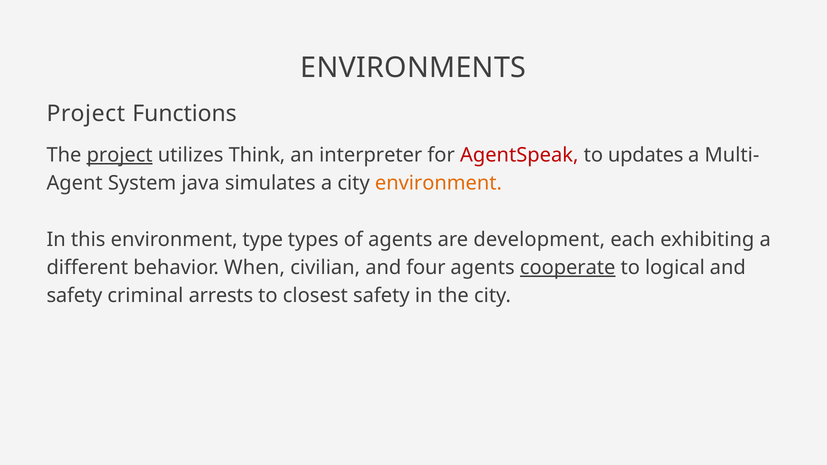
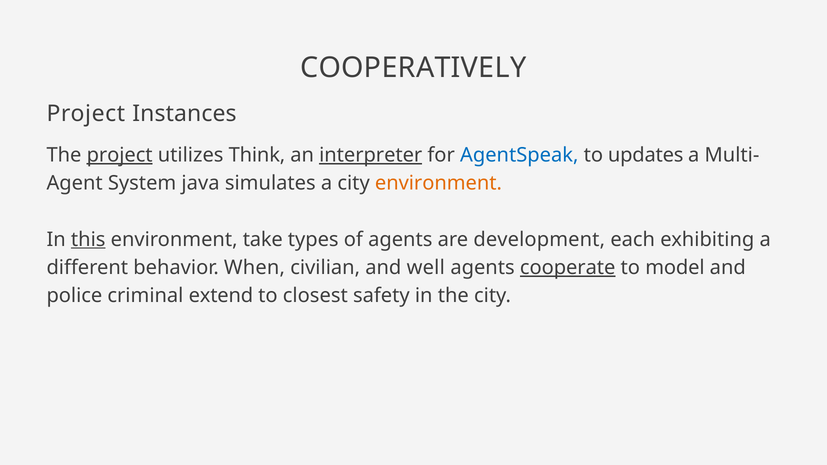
ENVIRONMENTS: ENVIRONMENTS -> COOPERATIVELY
Functions: Functions -> Instances
interpreter underline: none -> present
AgentSpeak colour: red -> blue
this underline: none -> present
type: type -> take
four: four -> well
logical: logical -> model
safety at (74, 296): safety -> police
arrests: arrests -> extend
